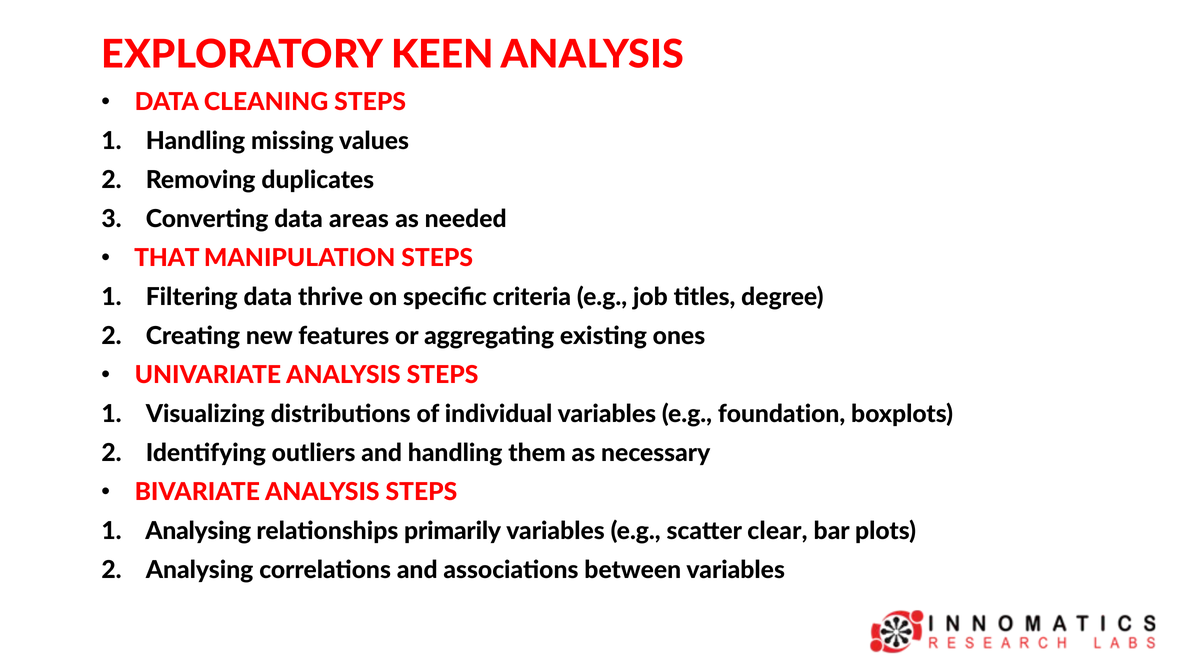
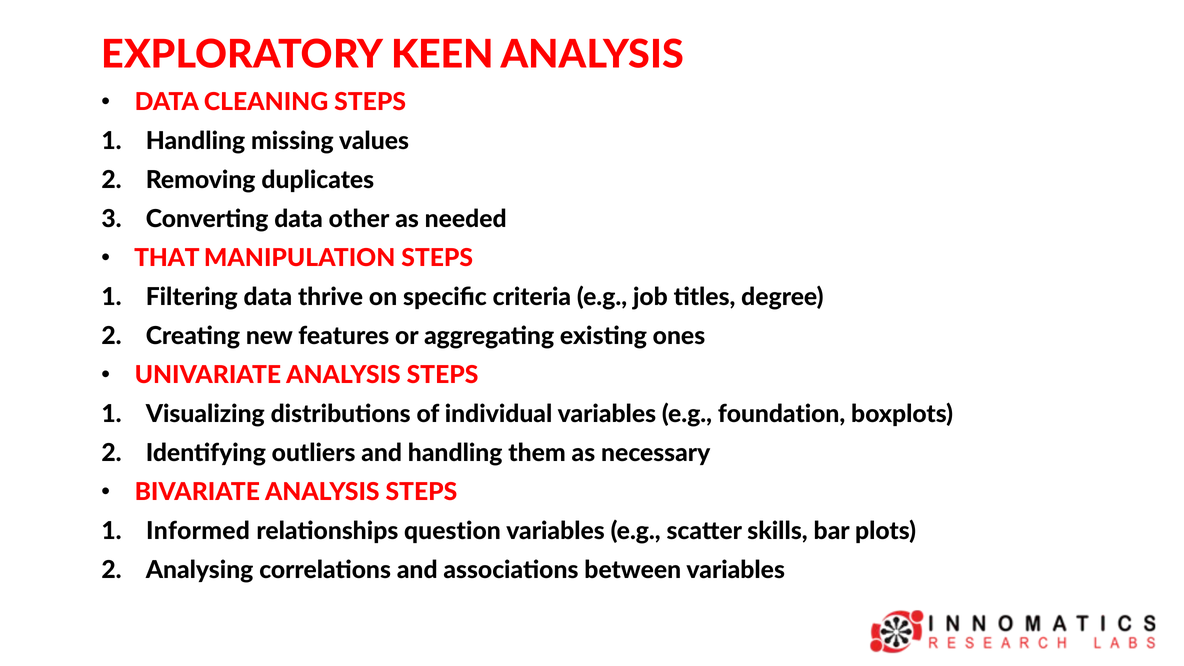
areas: areas -> other
Analysing at (198, 531): Analysing -> Informed
primarily: primarily -> question
clear: clear -> skills
